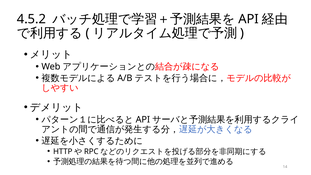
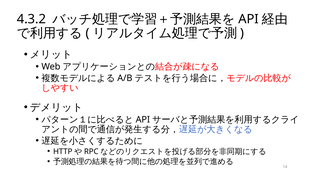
4.5.2: 4.5.2 -> 4.3.2
